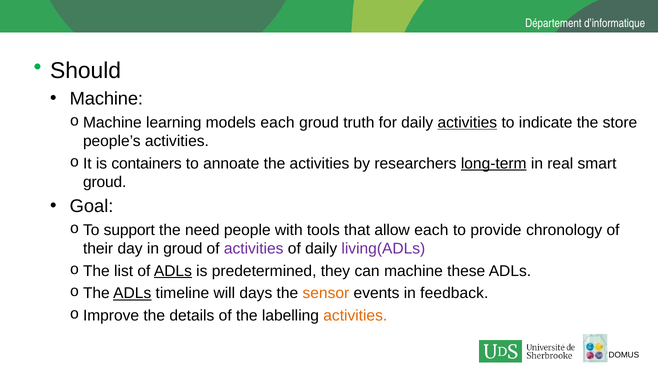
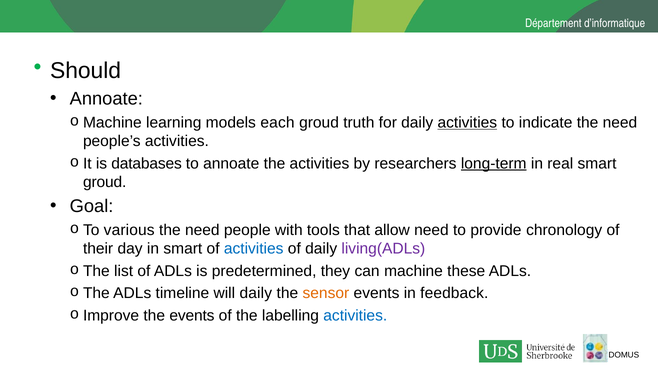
Machine at (106, 99): Machine -> Annoate
store at (620, 123): store -> need
containers: containers -> databases
support: support -> various
allow each: each -> need
in groud: groud -> smart
activities at (254, 249) colour: purple -> blue
ADLs at (173, 271) underline: present -> none
ADLs at (132, 293) underline: present -> none
will days: days -> daily
the details: details -> events
activities at (355, 316) colour: orange -> blue
